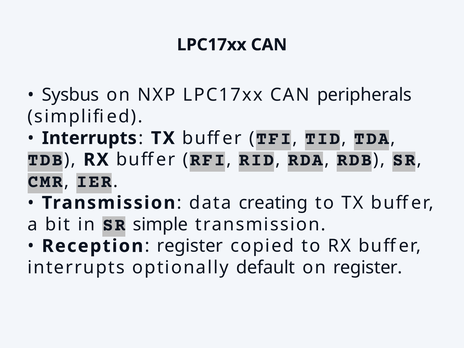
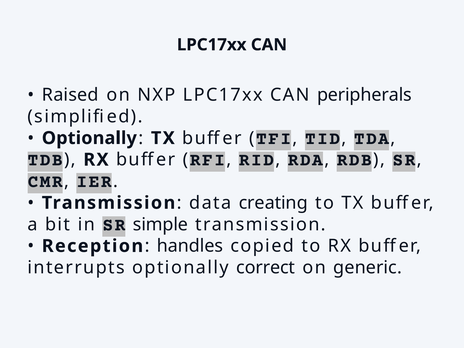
Sysbus: Sysbus -> Raised
Interrupts at (89, 138): Interrupts -> Optionally
register at (190, 246): register -> handles
default: default -> correct
on register: register -> generic
